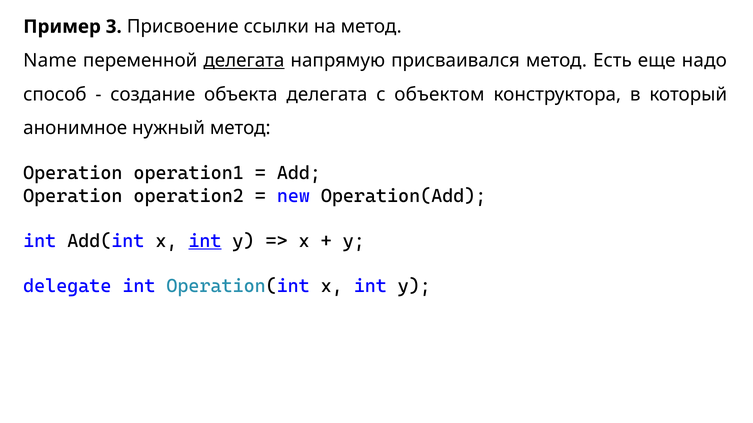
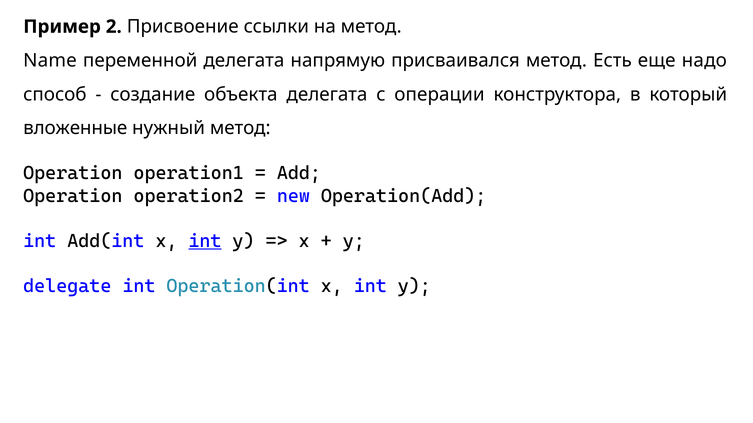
3: 3 -> 2
делегата at (244, 61) underline: present -> none
объектом: объектом -> операции
анонимное: анонимное -> вложенные
